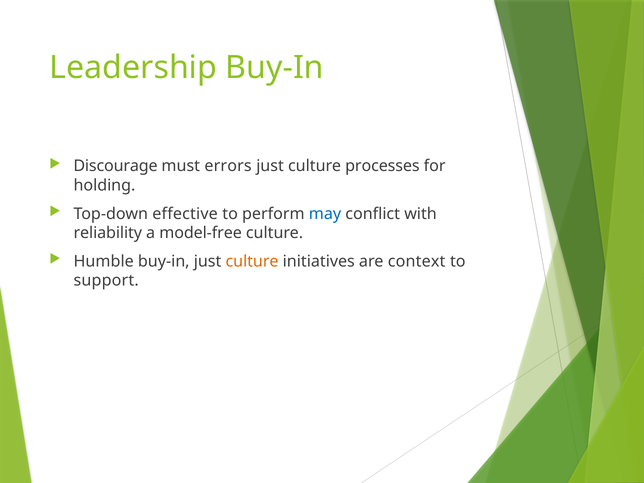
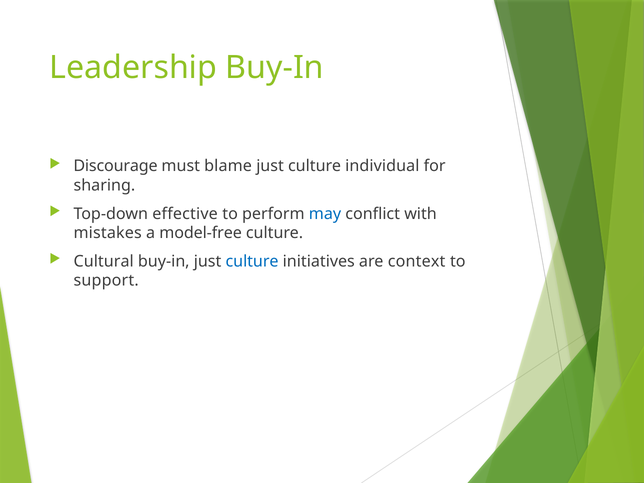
errors: errors -> blame
processes: processes -> individual
holding: holding -> sharing
reliability: reliability -> mistakes
Humble: Humble -> Cultural
culture at (252, 261) colour: orange -> blue
